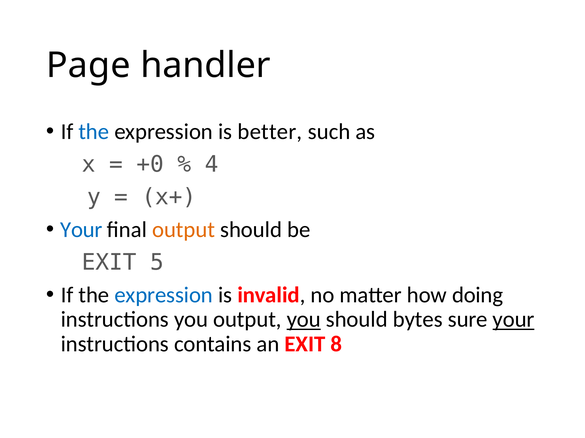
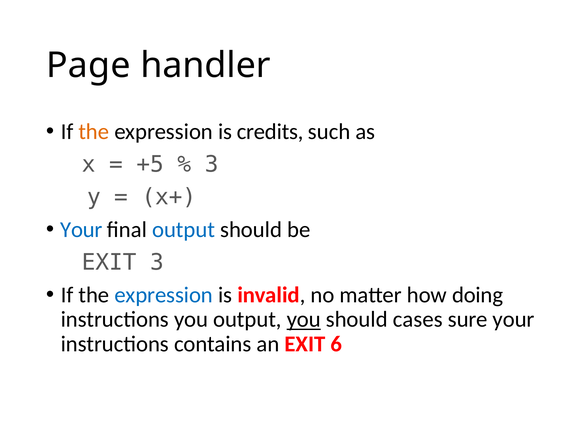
the at (94, 132) colour: blue -> orange
better: better -> credits
+0: +0 -> +5
4 at (212, 165): 4 -> 3
output at (184, 230) colour: orange -> blue
EXIT 5: 5 -> 3
bytes: bytes -> cases
your at (514, 320) underline: present -> none
8: 8 -> 6
